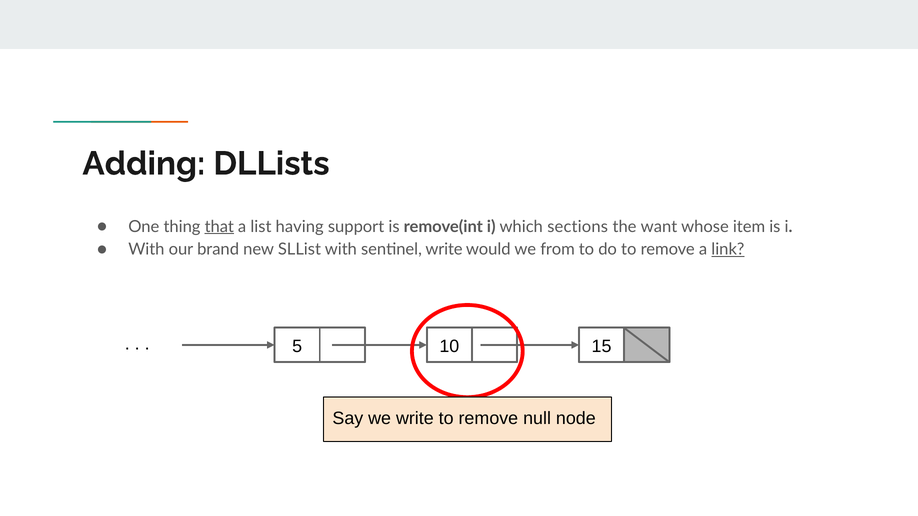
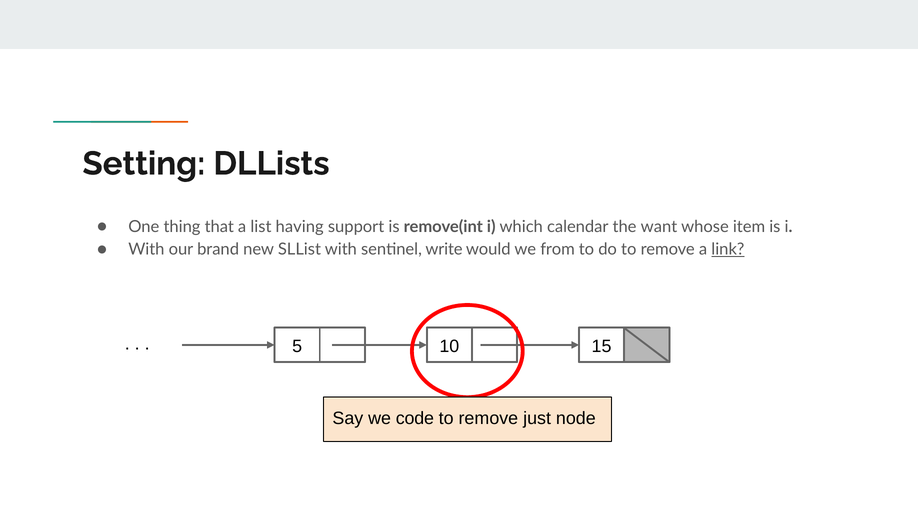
Adding: Adding -> Setting
that underline: present -> none
sections: sections -> calendar
we write: write -> code
null: null -> just
